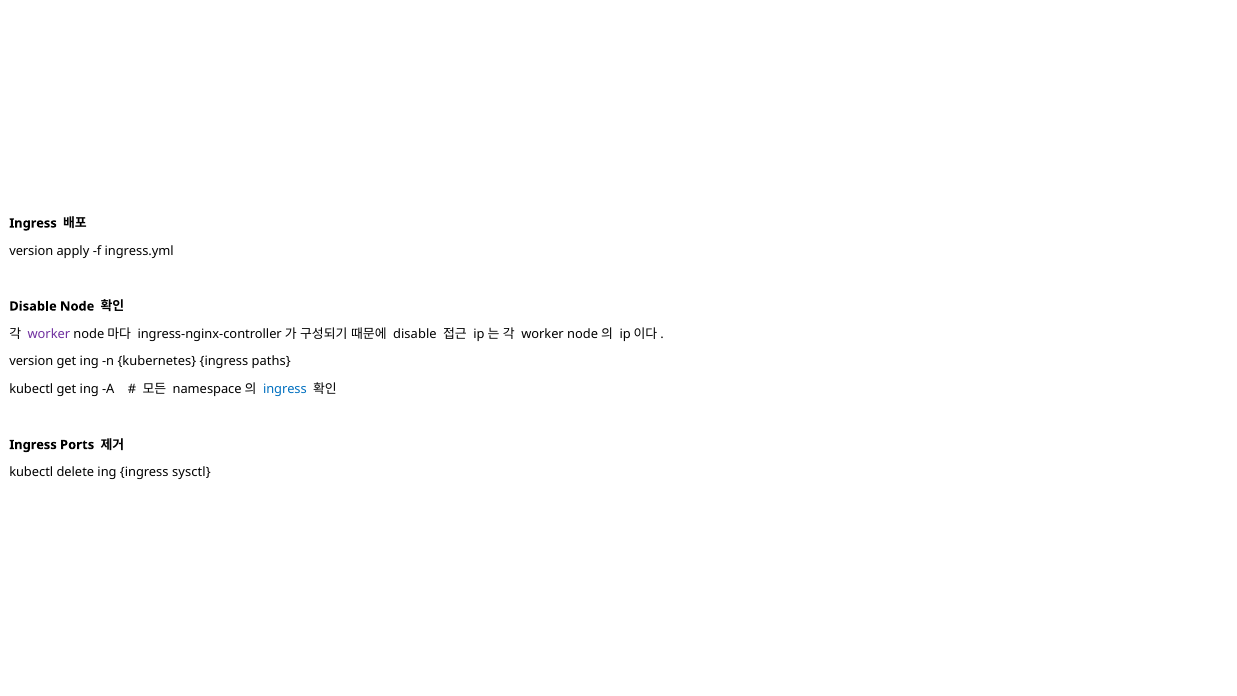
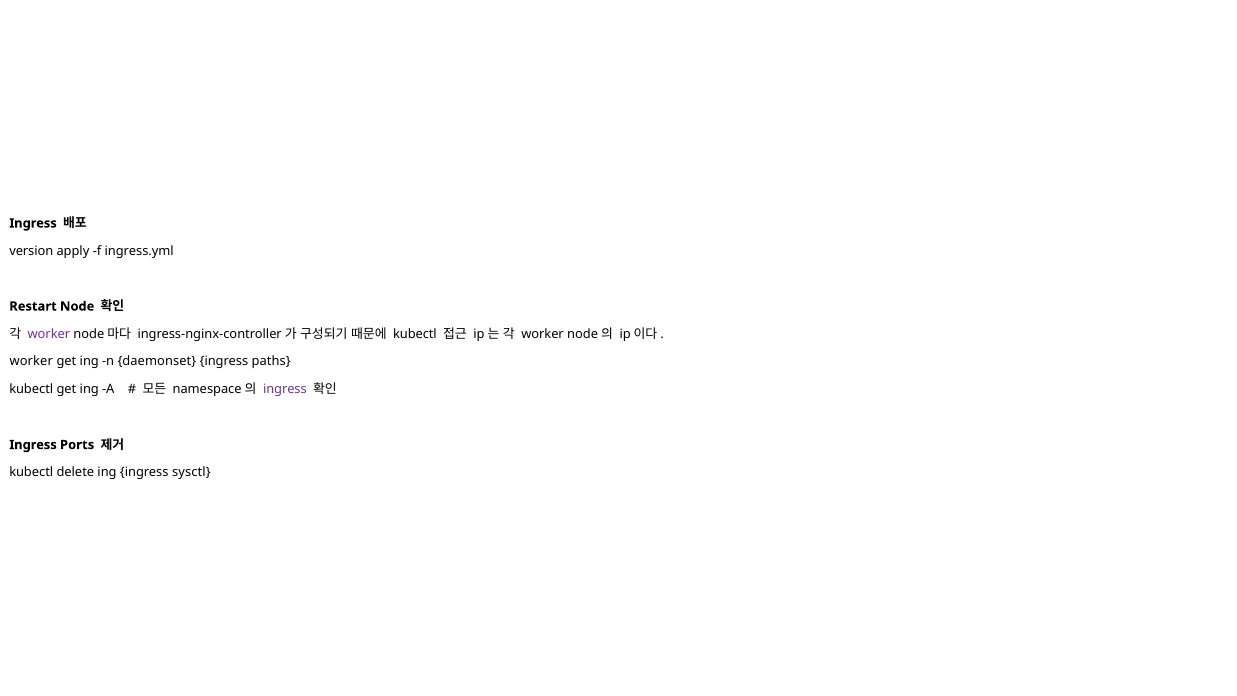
Disable at (33, 306): Disable -> Restart
disable at (415, 334): disable -> kubectl
version at (31, 362): version -> worker
kubernetes: kubernetes -> daemonset
ingress at (285, 389) colour: blue -> purple
